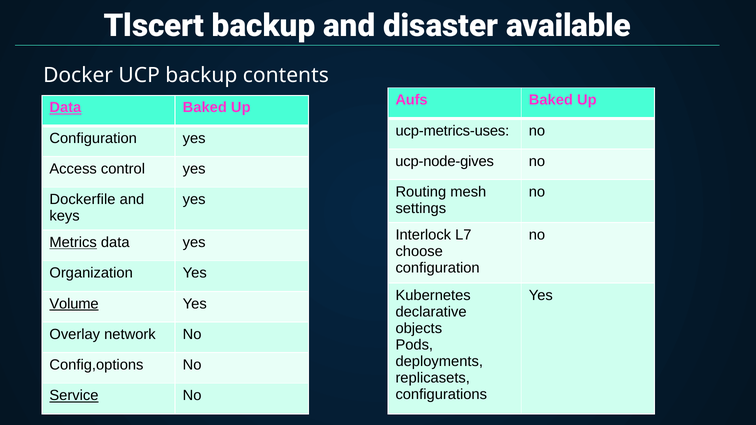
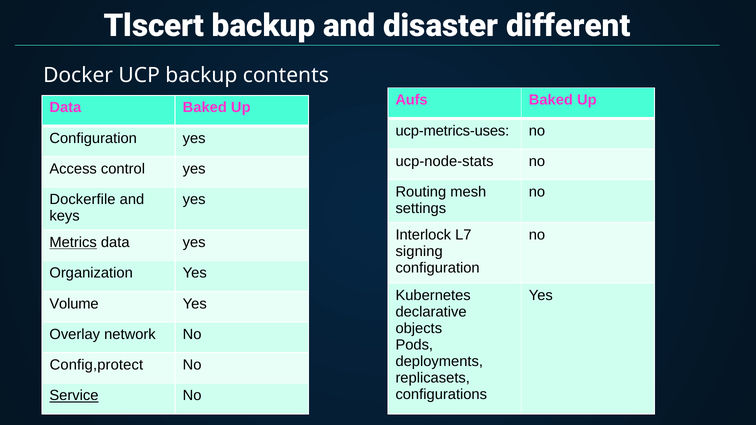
available: available -> different
Data at (65, 108) underline: present -> none
ucp-node-gives: ucp-node-gives -> ucp-node-stats
choose: choose -> signing
Volume underline: present -> none
Config,options: Config,options -> Config,protect
